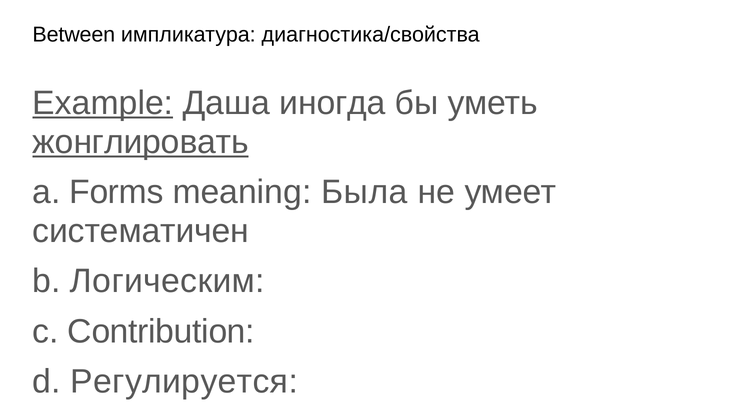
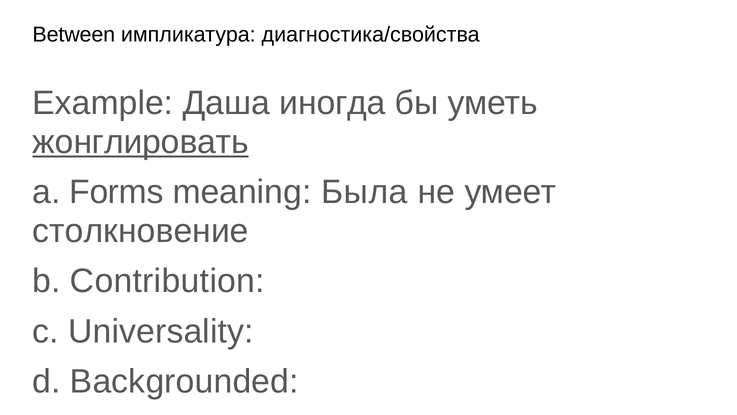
Example underline: present -> none
систематичен: систематичен -> столкновение
Логическим: Логическим -> Contribution
Contribution: Contribution -> Universality
Регулируется: Регулируется -> Backgrounded
